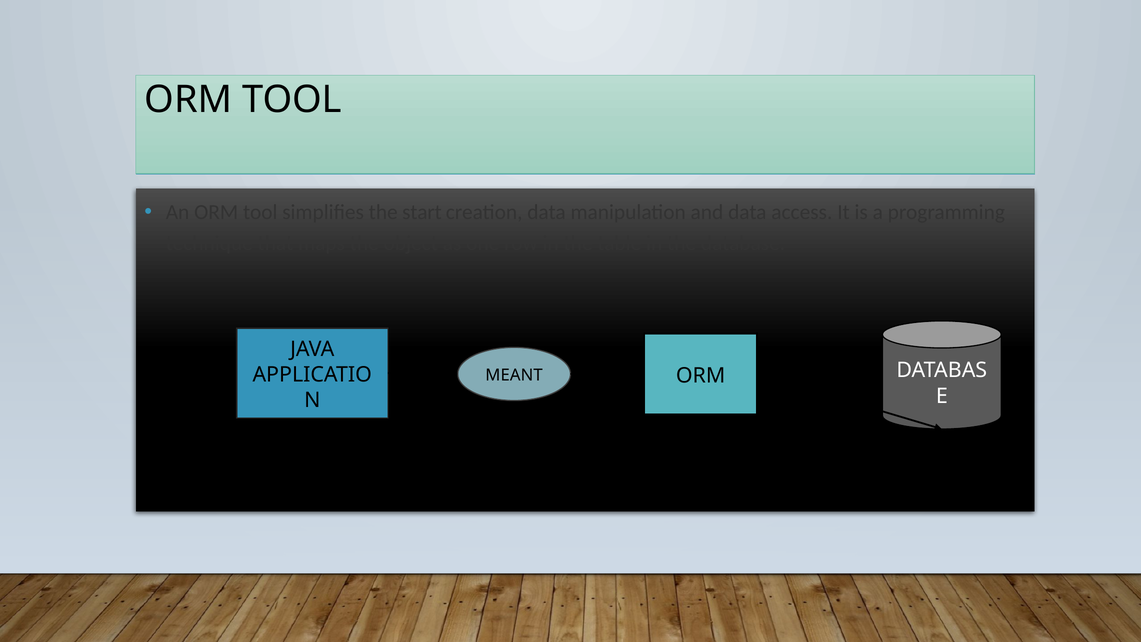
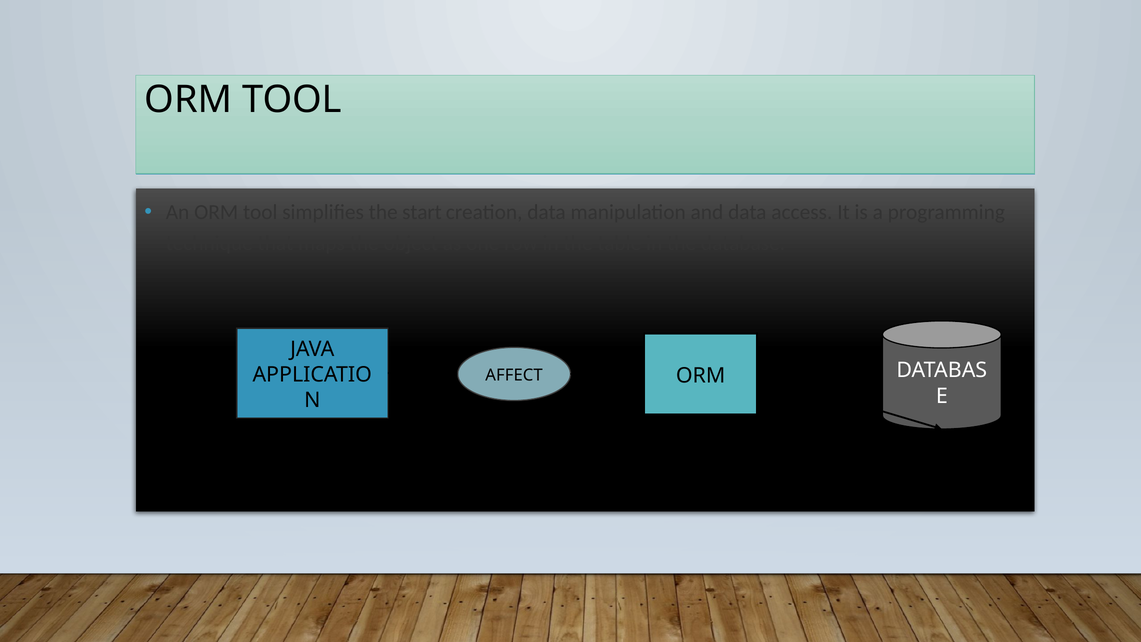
MEANT: MEANT -> AFFECT
